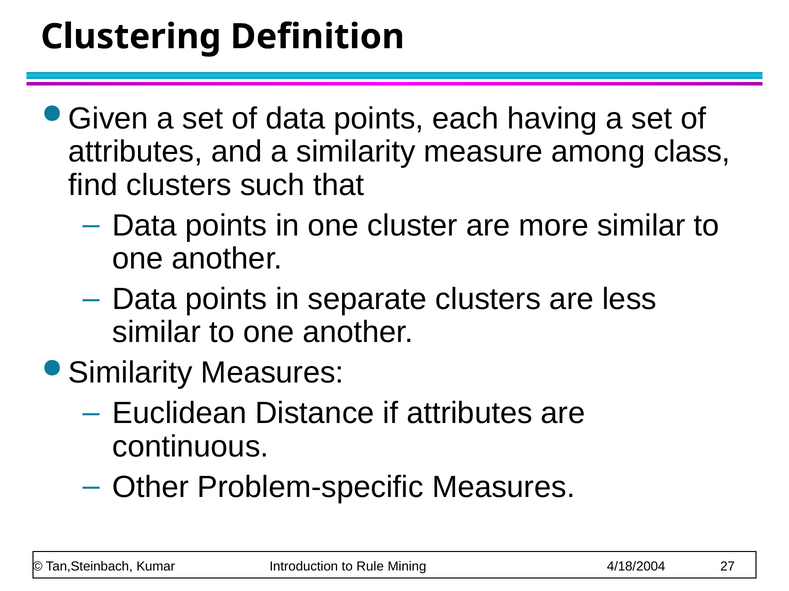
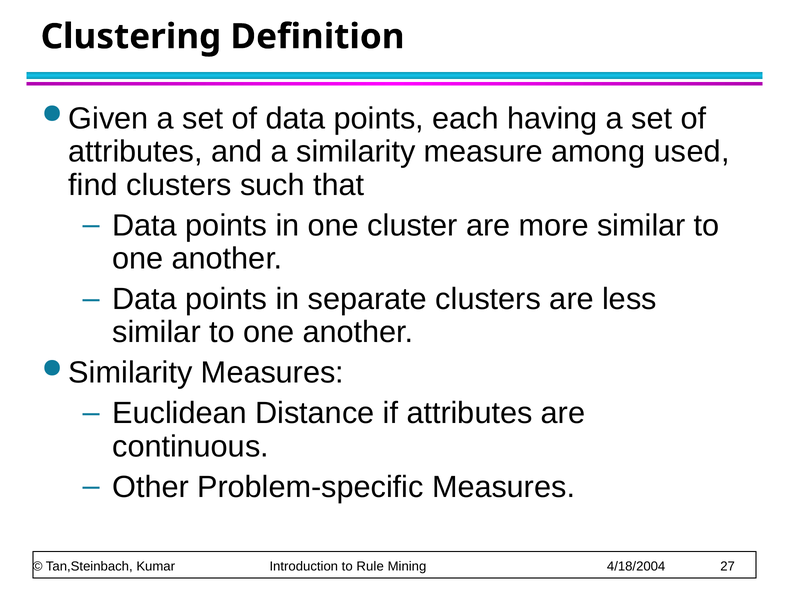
class: class -> used
